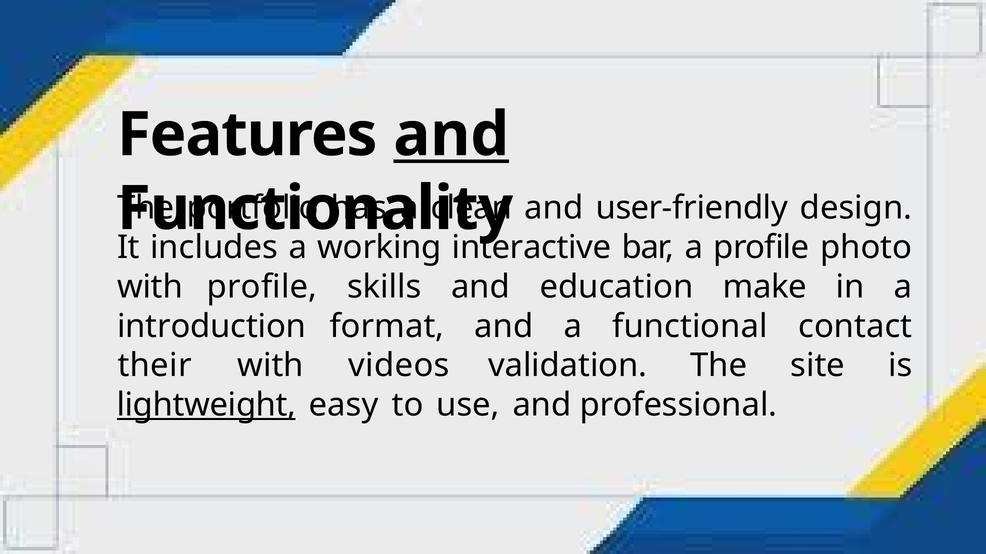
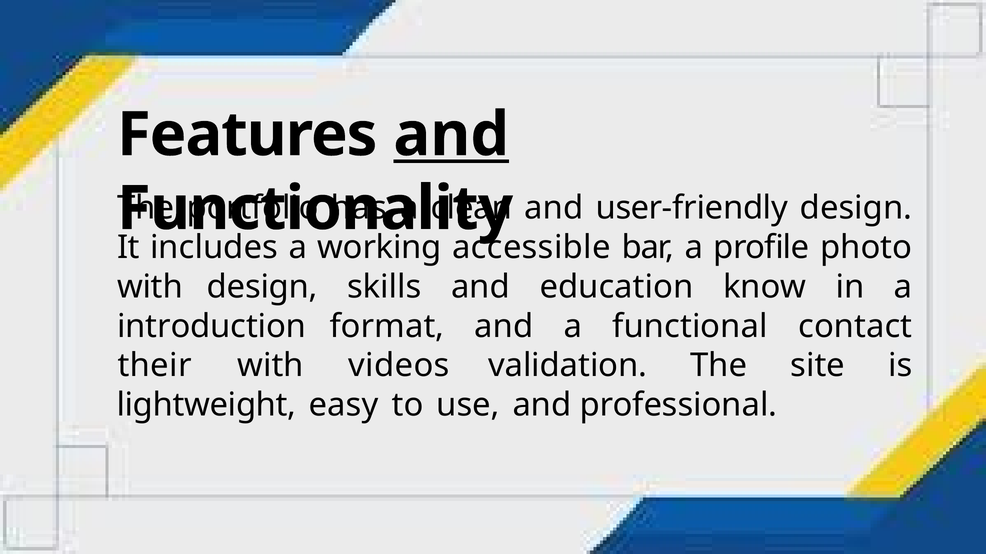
interactive: interactive -> accessible
with profile: profile -> design
make: make -> know
lightweight underline: present -> none
